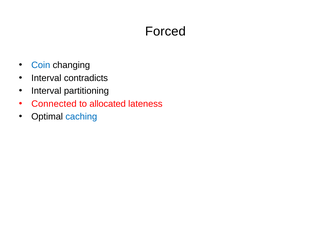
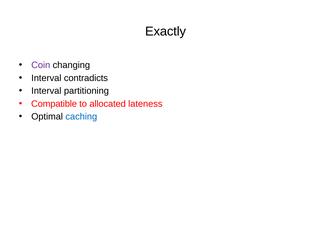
Forced: Forced -> Exactly
Coin colour: blue -> purple
Connected: Connected -> Compatible
